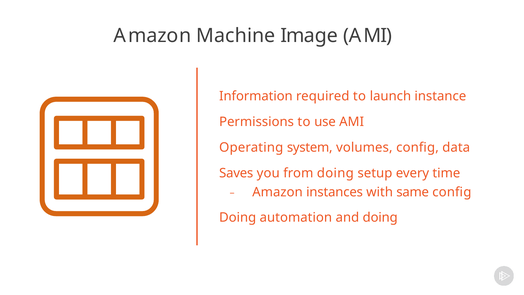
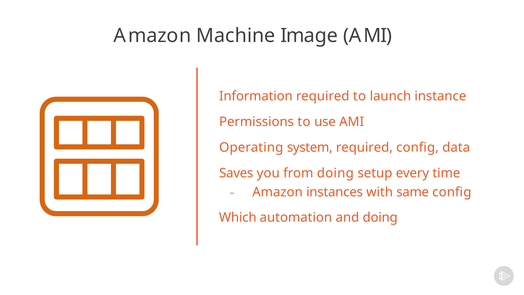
system volumes: volumes -> required
Doing at (238, 217): Doing -> Which
